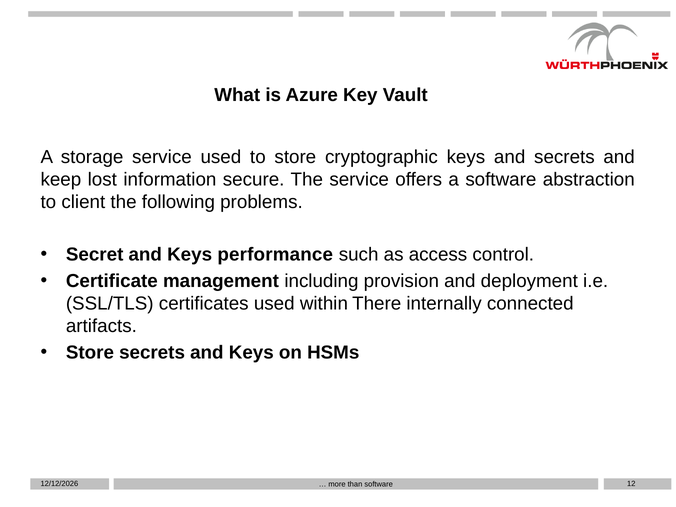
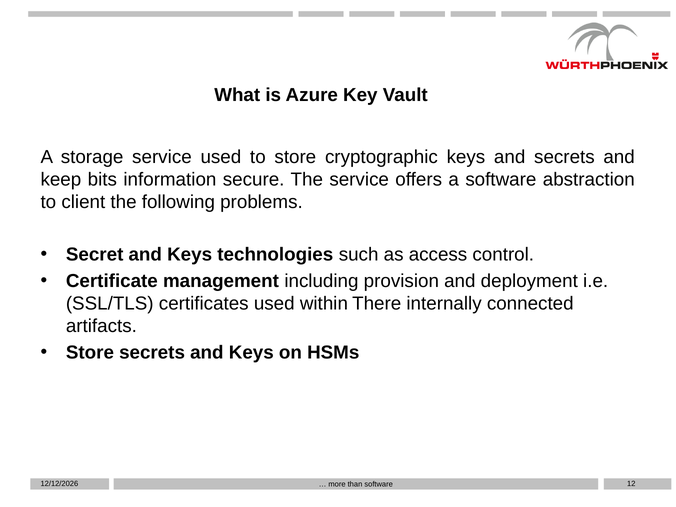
lost: lost -> bits
performance: performance -> technologies
